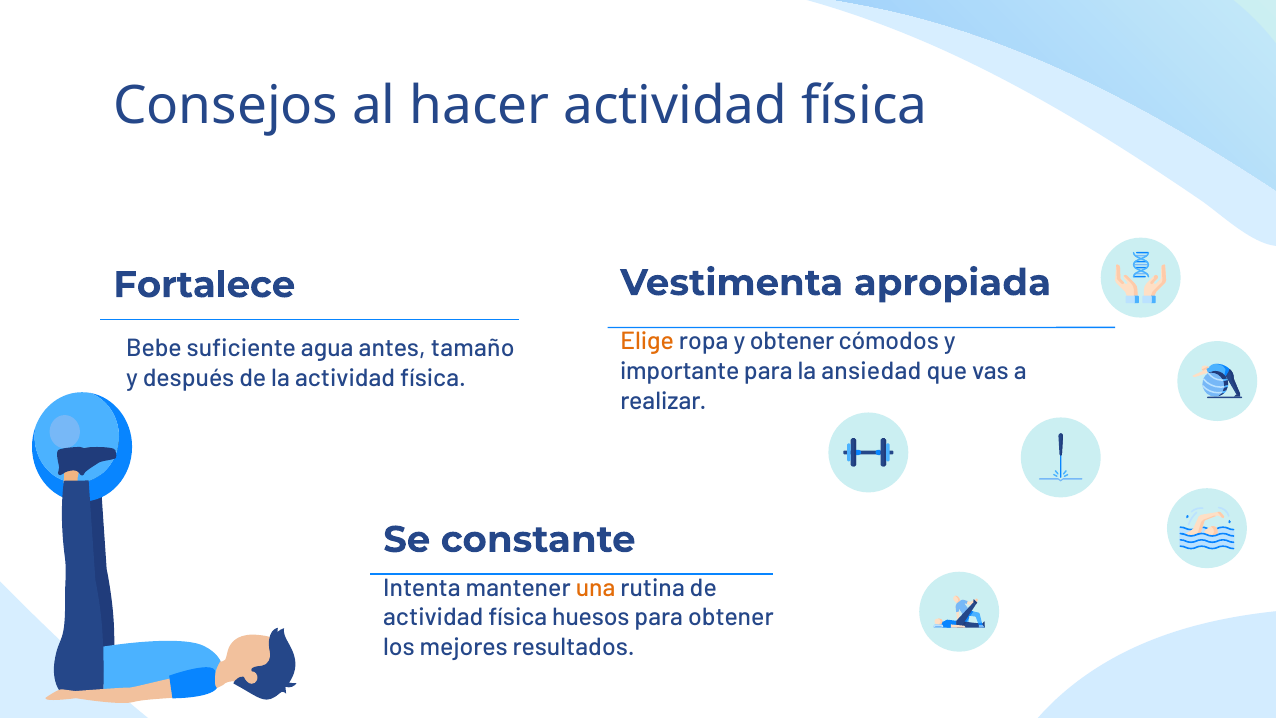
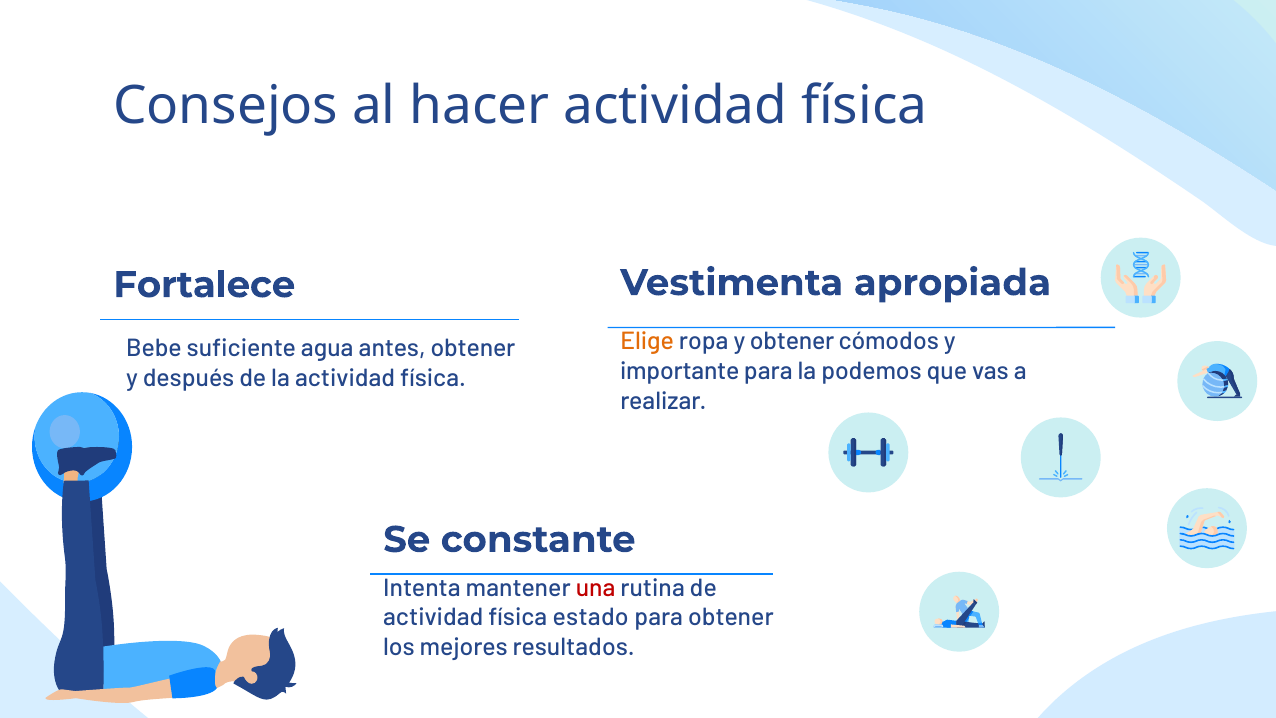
antes tamaño: tamaño -> obtener
ansiedad: ansiedad -> podemos
una colour: orange -> red
huesos: huesos -> estado
